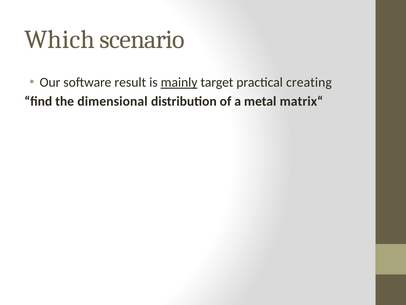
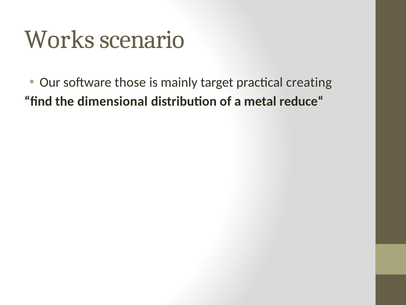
Which: Which -> Works
result: result -> those
mainly underline: present -> none
matrix“: matrix“ -> reduce“
